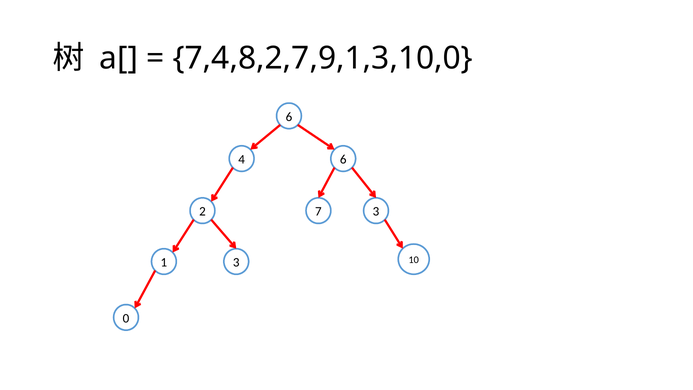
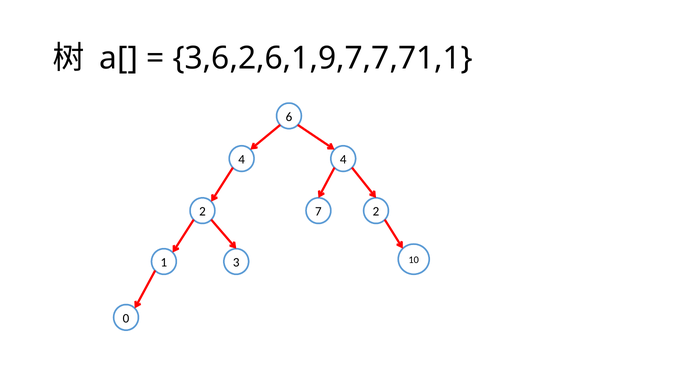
7,4,8,2,7,9,1,3,10,0: 7,4,8,2,7,9,1,3,10,0 -> 3,6,2,6,1,9,7,7,71,1
4 6: 6 -> 4
7 3: 3 -> 2
